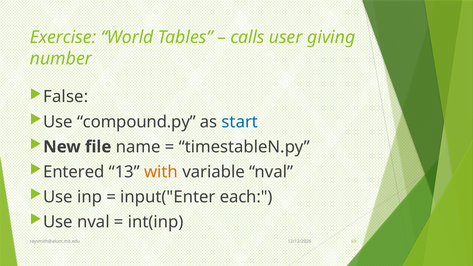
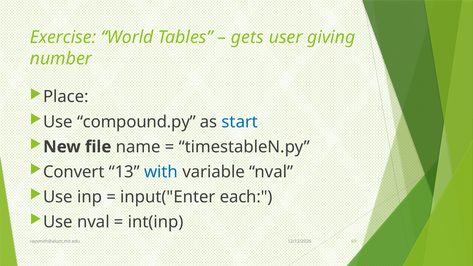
calls: calls -> gets
False: False -> Place
Entered: Entered -> Convert
with colour: orange -> blue
